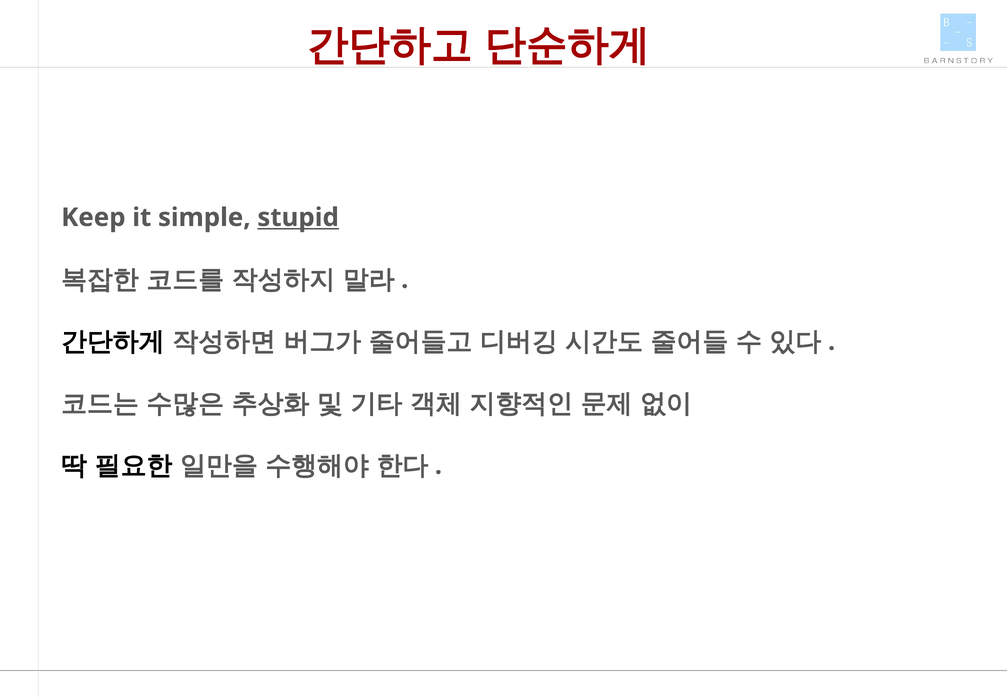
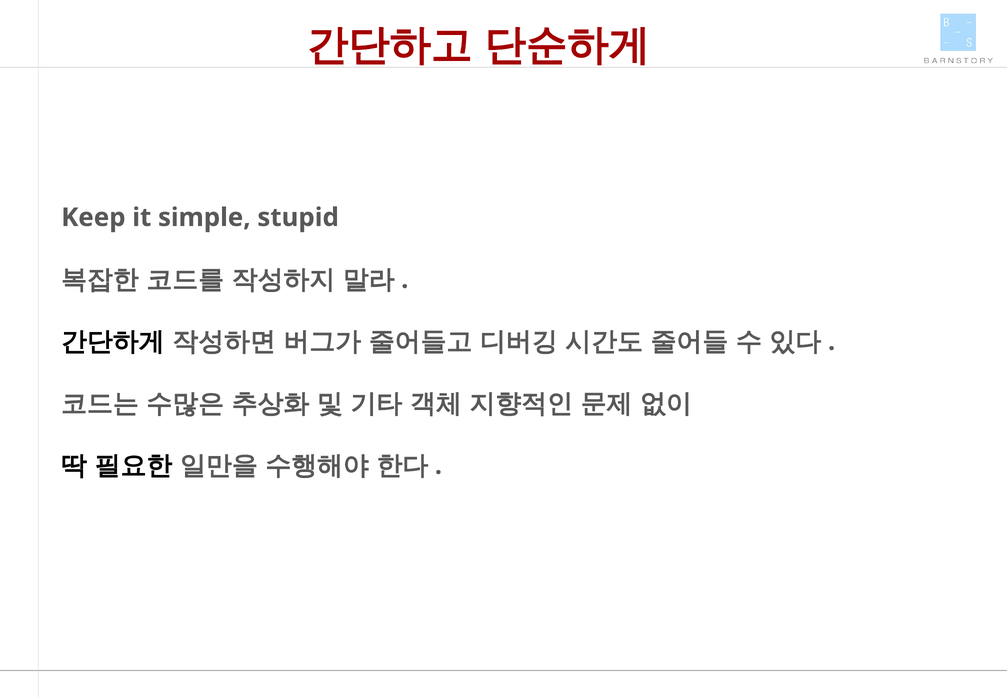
stupid underline: present -> none
